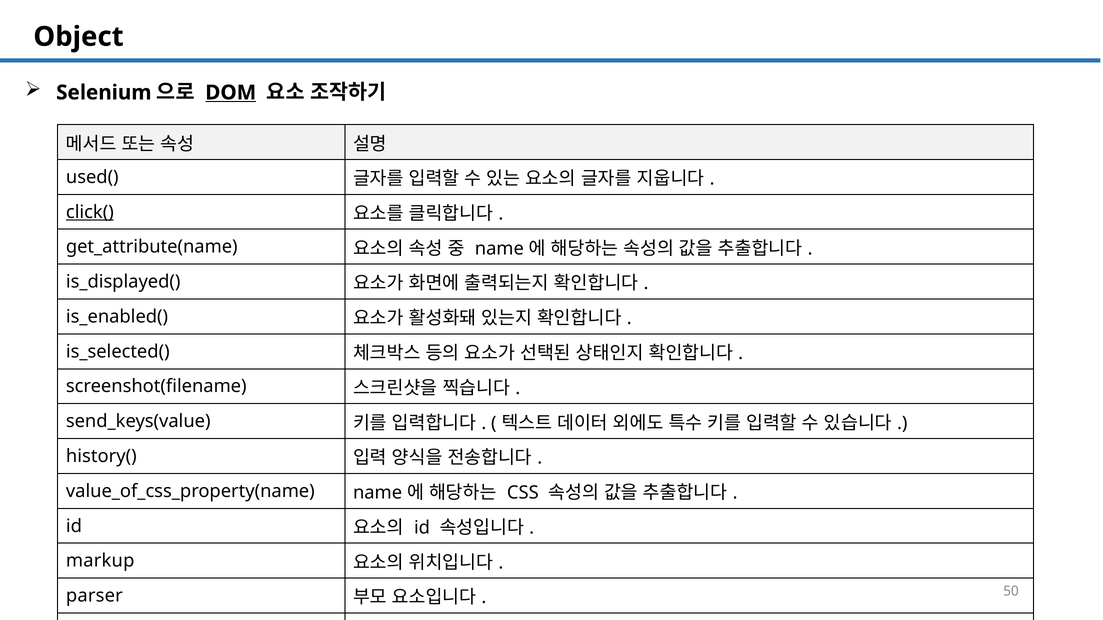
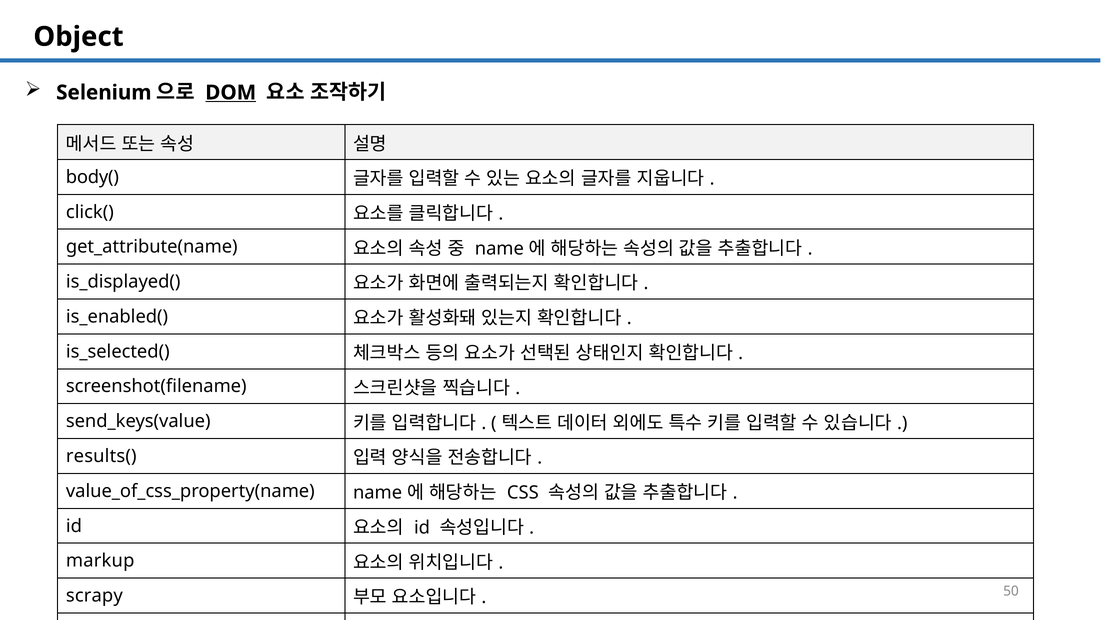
used(: used( -> body(
click( underline: present -> none
history(: history( -> results(
parser: parser -> scrapy
